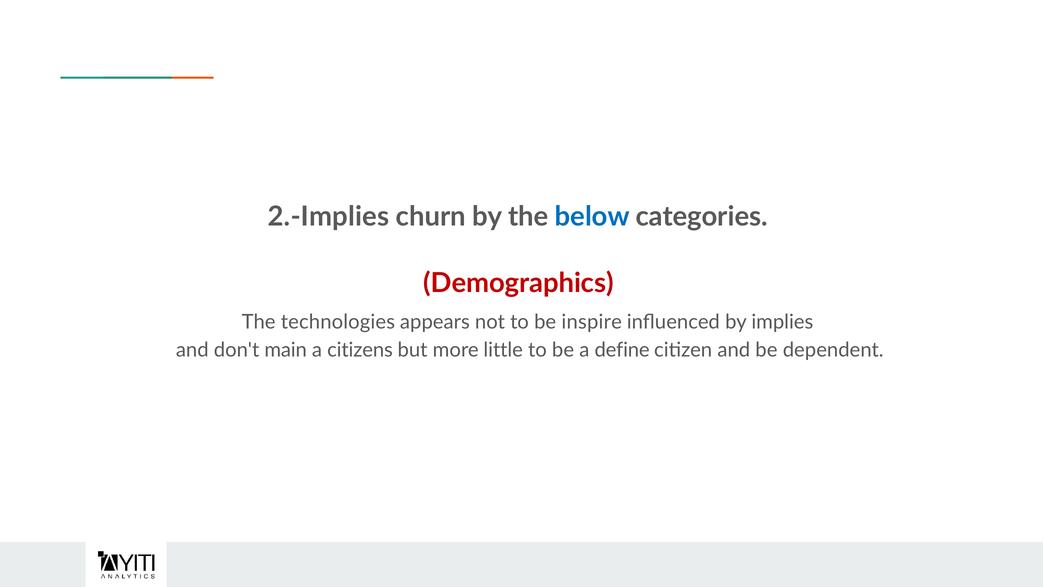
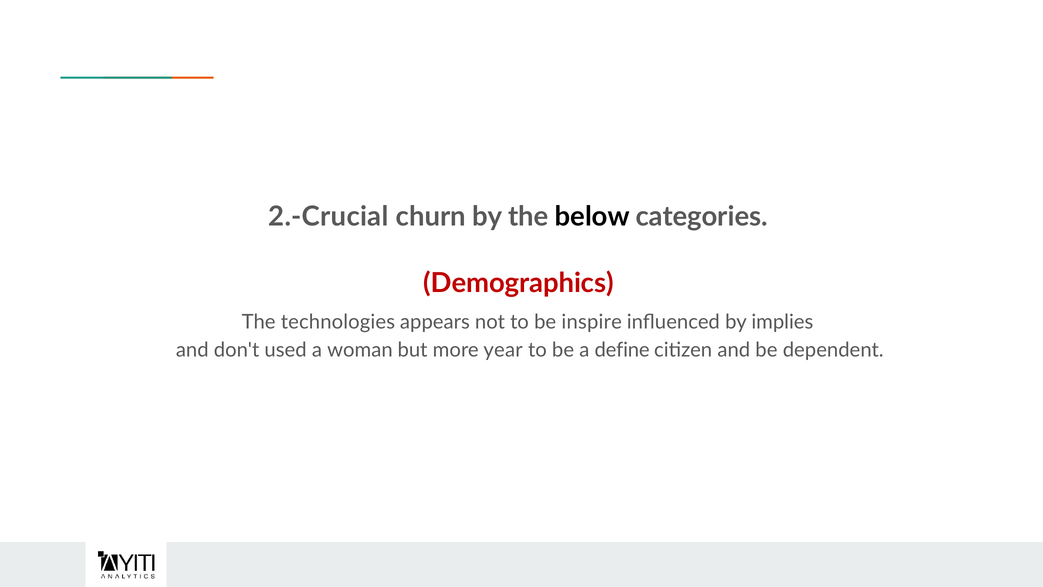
2.-Implies: 2.-Implies -> 2.-Crucial
below colour: blue -> black
main: main -> used
citizens: citizens -> woman
little: little -> year
